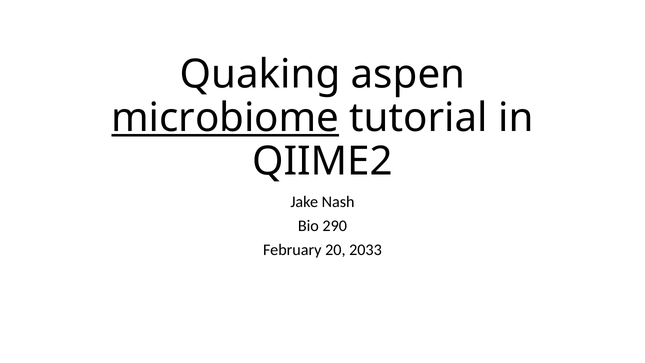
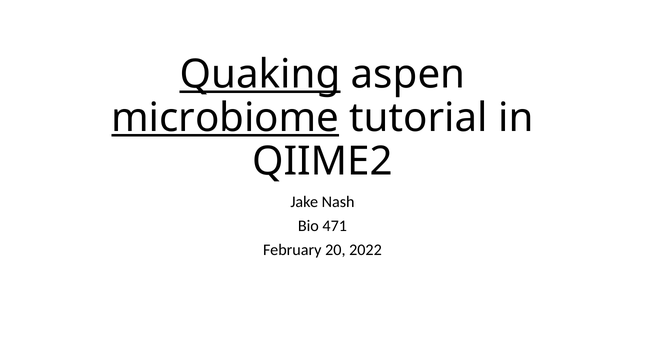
Quaking underline: none -> present
290: 290 -> 471
2033: 2033 -> 2022
